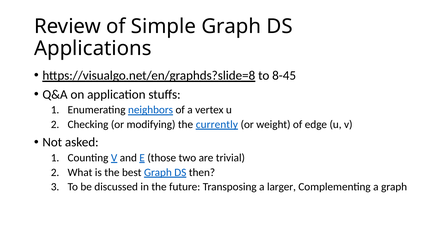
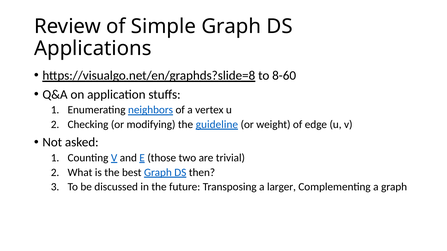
8-45: 8-45 -> 8-60
currently: currently -> guideline
